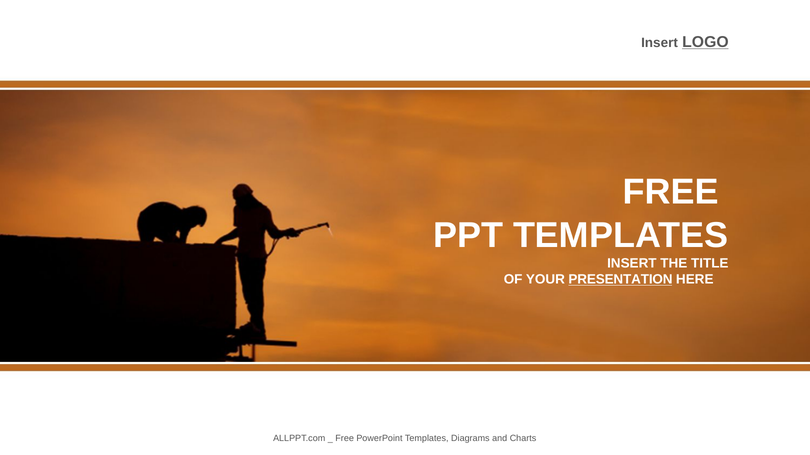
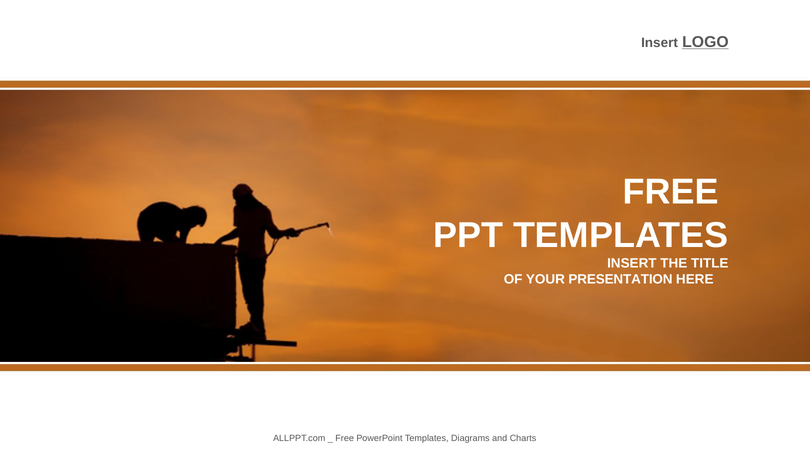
PRESENTATION underline: present -> none
